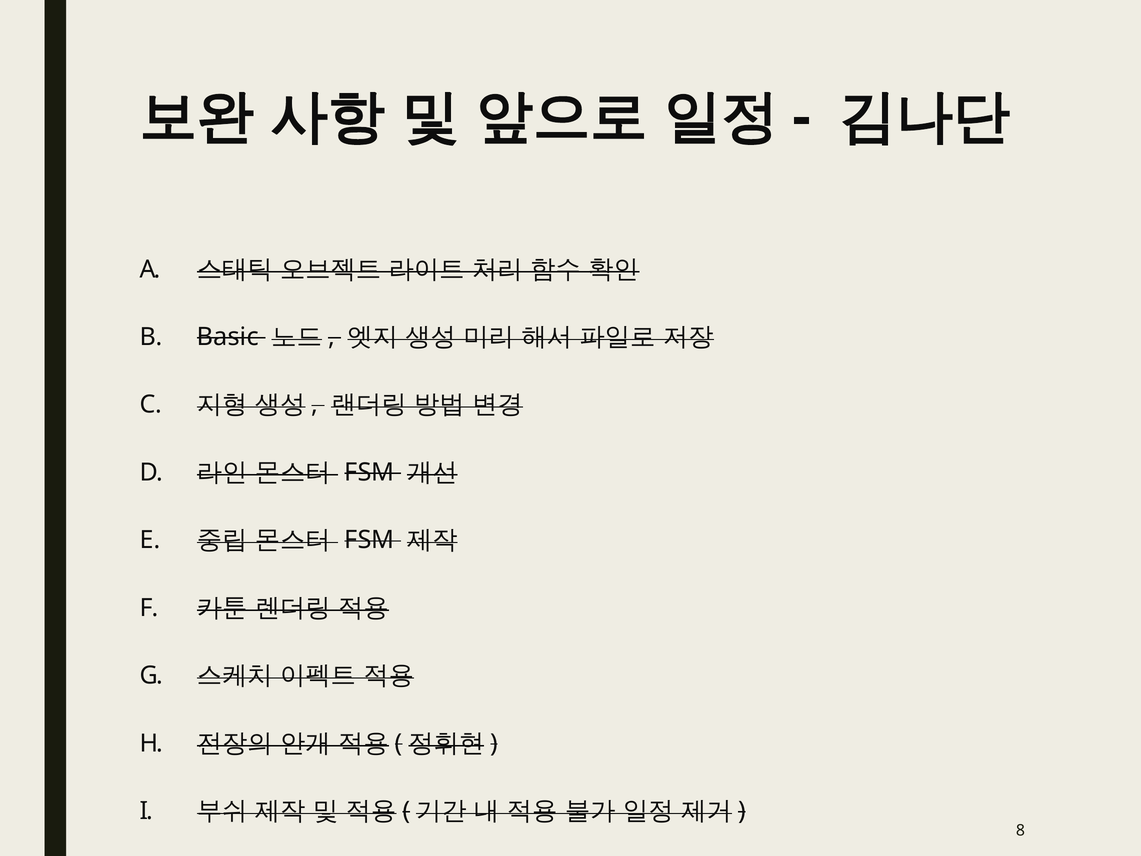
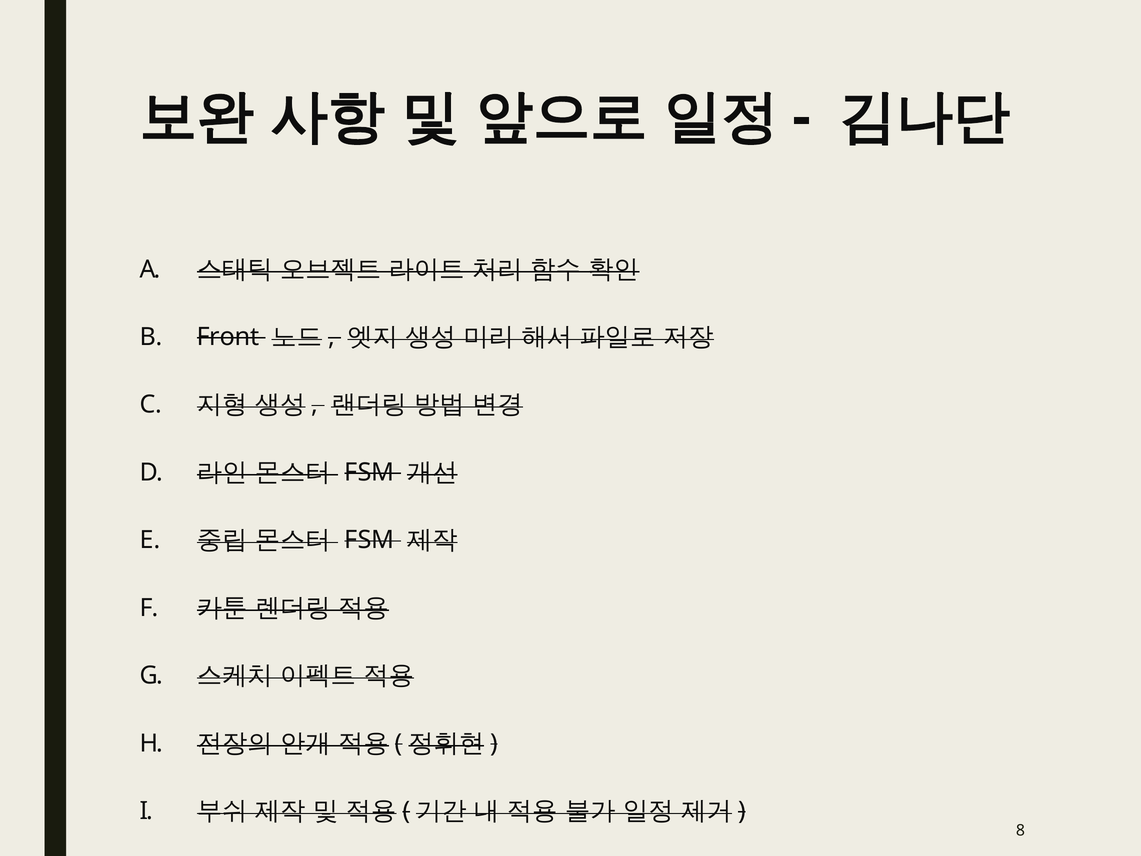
Basic: Basic -> Front
